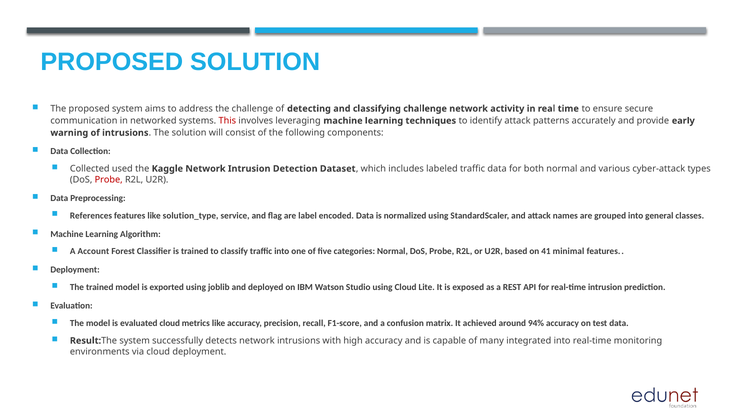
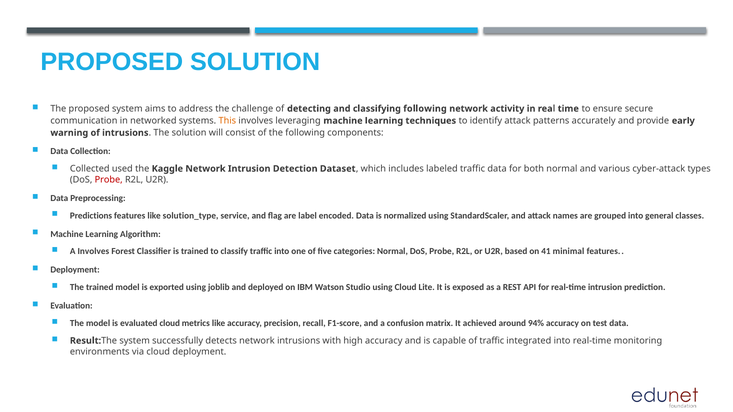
classifying challenge: challenge -> following
This colour: red -> orange
References: References -> Predictions
A Account: Account -> Involves
of many: many -> traffic
